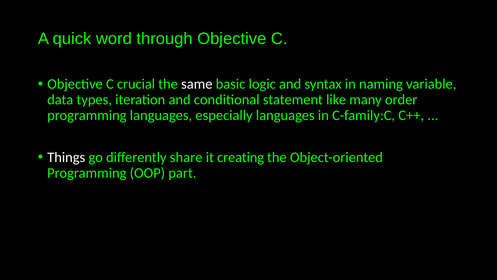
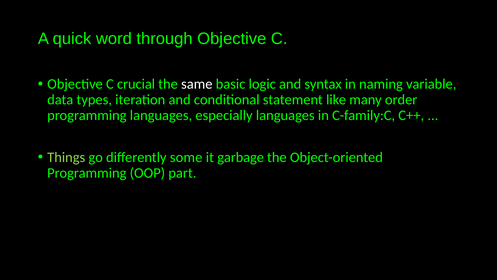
Things colour: white -> light green
share: share -> some
creating: creating -> garbage
